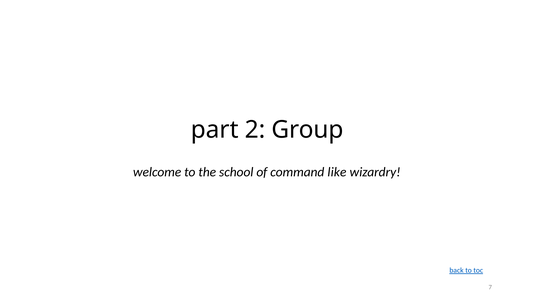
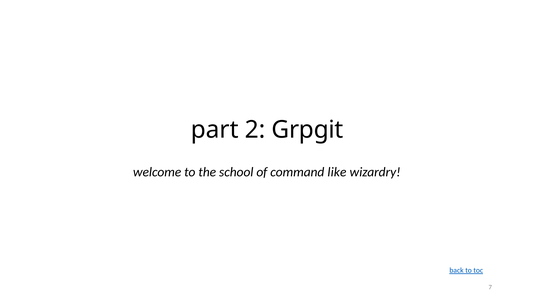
Group: Group -> Grpgit
